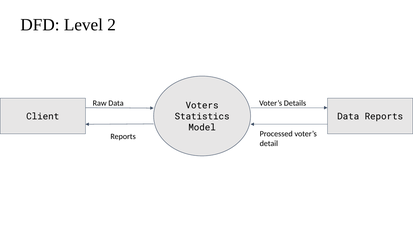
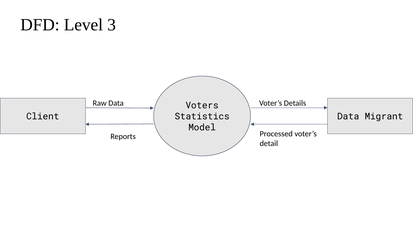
2: 2 -> 3
Data Reports: Reports -> Migrant
